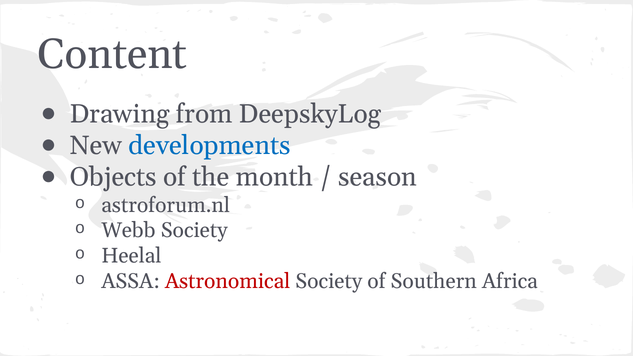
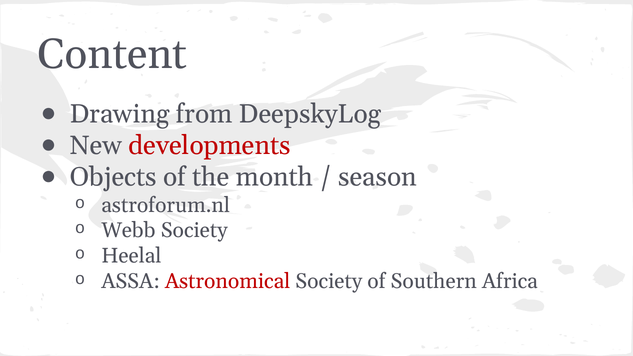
developments colour: blue -> red
